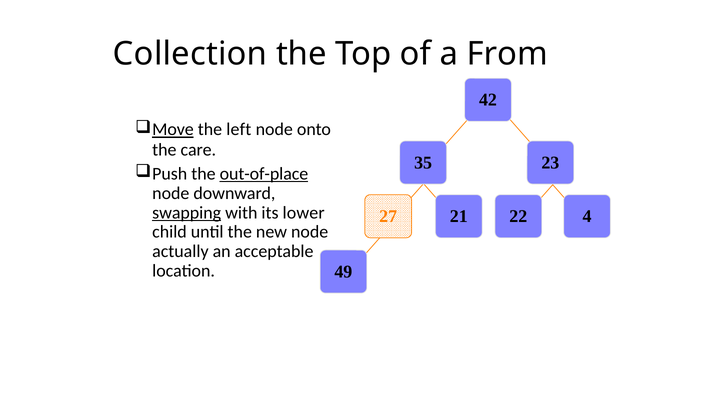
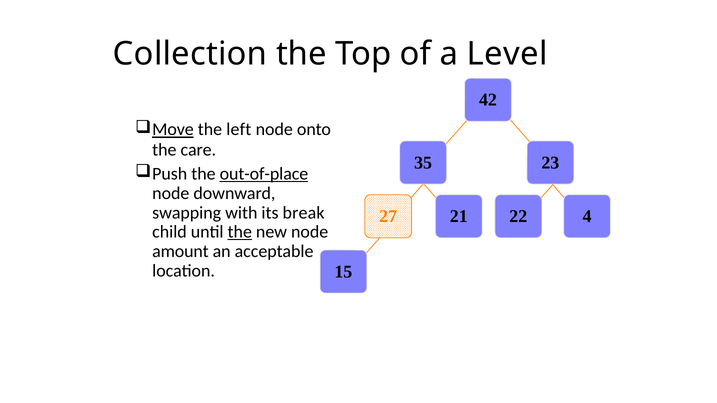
From: From -> Level
swapping underline: present -> none
lower: lower -> break
the at (240, 232) underline: none -> present
actually: actually -> amount
49: 49 -> 15
